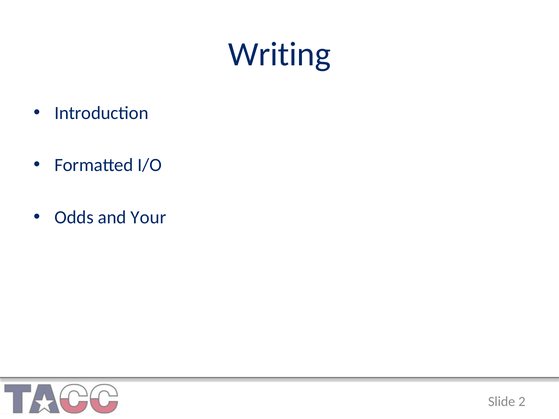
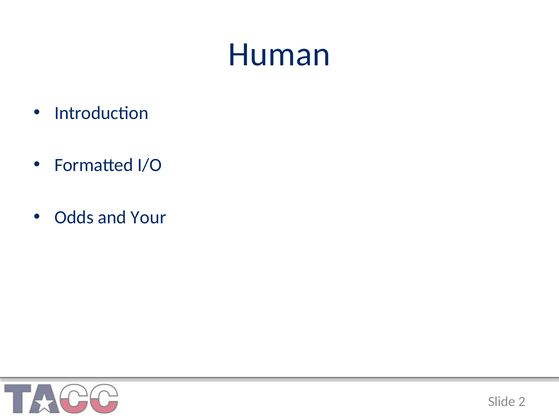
Writing: Writing -> Human
